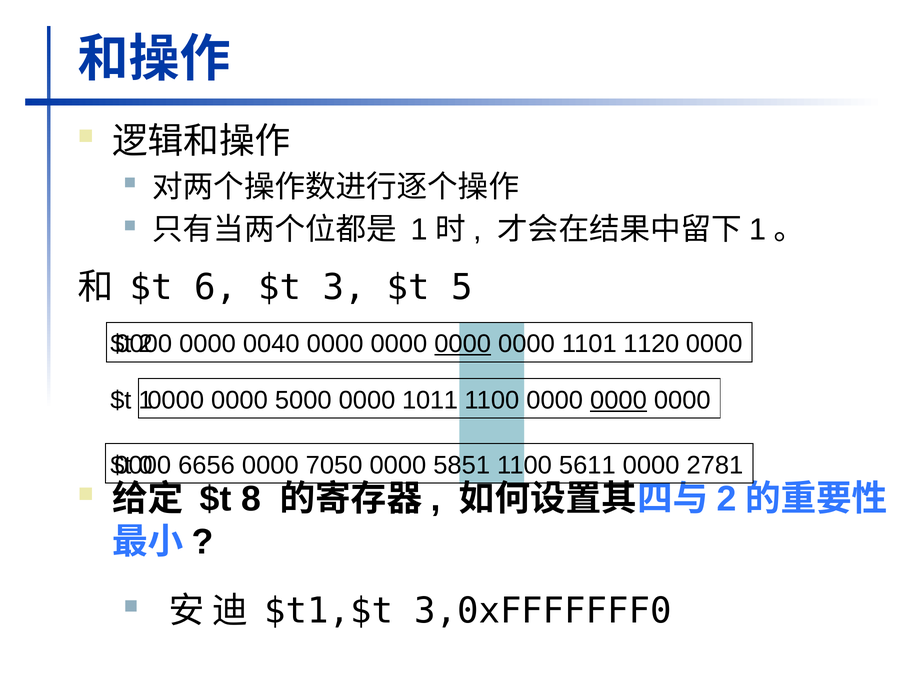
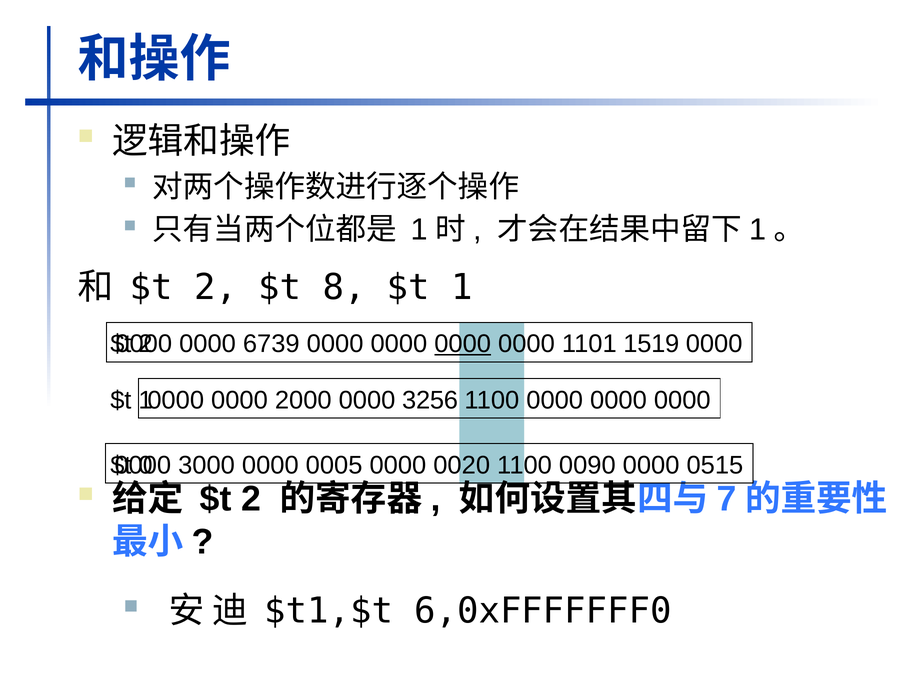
6 at (216, 288): 6 -> 2
3: 3 -> 8
5 at (462, 288): 5 -> 1
0040: 0040 -> 6739
1120: 1120 -> 1519
5000: 5000 -> 2000
1011: 1011 -> 3256
0000 at (618, 400) underline: present -> none
6656: 6656 -> 3000
7050: 7050 -> 0005
5851: 5851 -> 0020
5611: 5611 -> 0090
2781: 2781 -> 0515
8 at (251, 499): 8 -> 2
2 at (727, 499): 2 -> 7
3,0xFFFFFFF0: 3,0xFFFFFFF0 -> 6,0xFFFFFFF0
